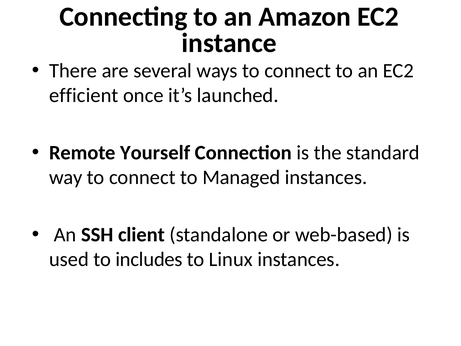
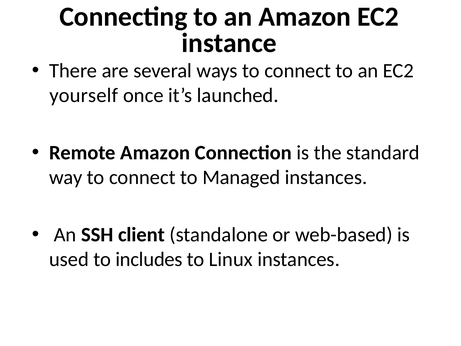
efficient: efficient -> yourself
Remote Yourself: Yourself -> Amazon
